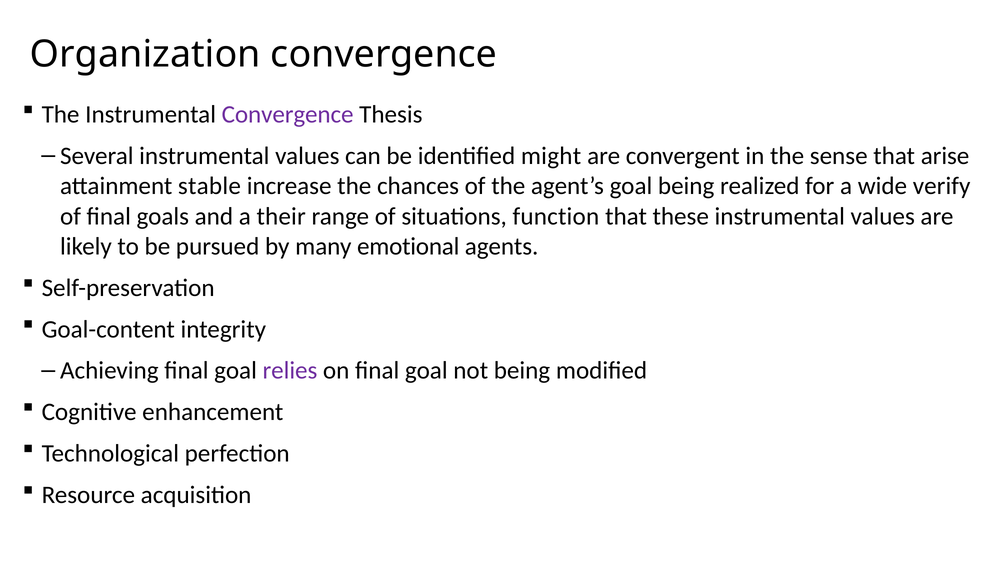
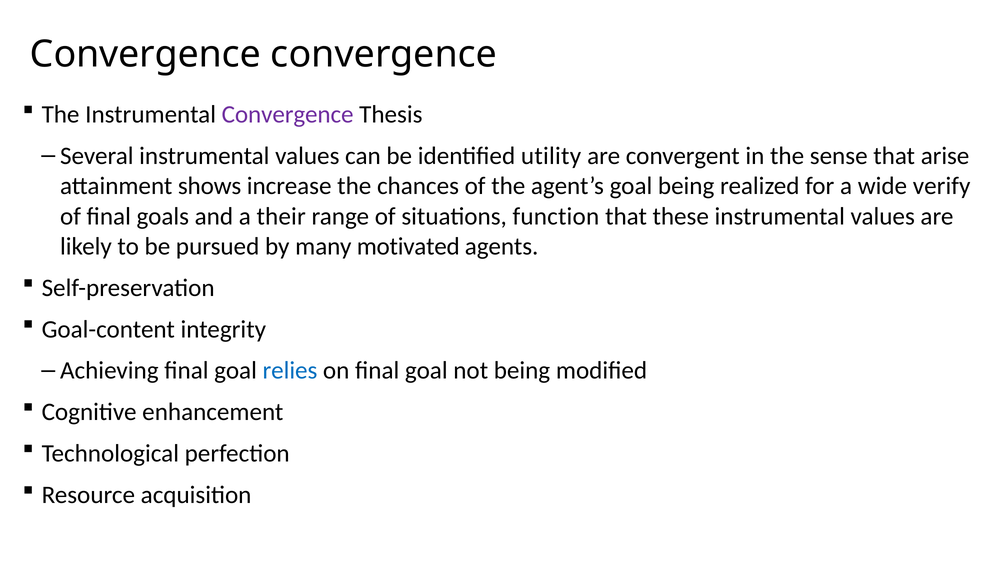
Organization at (145, 54): Organization -> Convergence
might: might -> utility
stable: stable -> shows
emotional: emotional -> motivated
relies colour: purple -> blue
